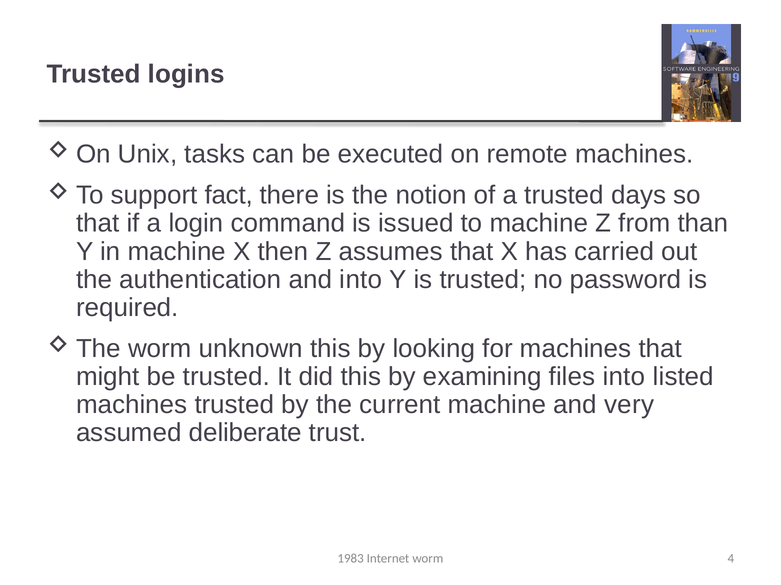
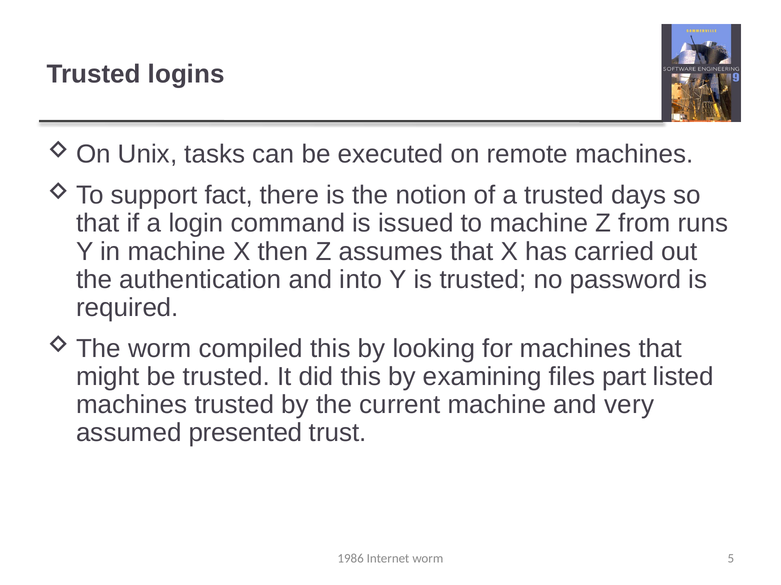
than: than -> runs
unknown: unknown -> compiled
files into: into -> part
deliberate: deliberate -> presented
1983: 1983 -> 1986
4: 4 -> 5
